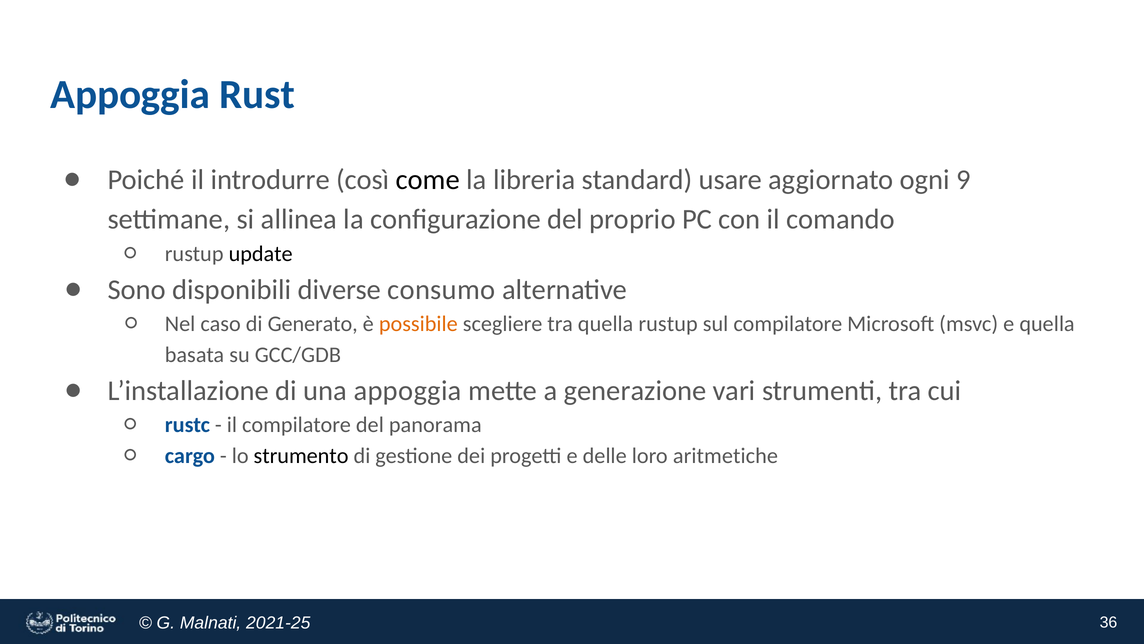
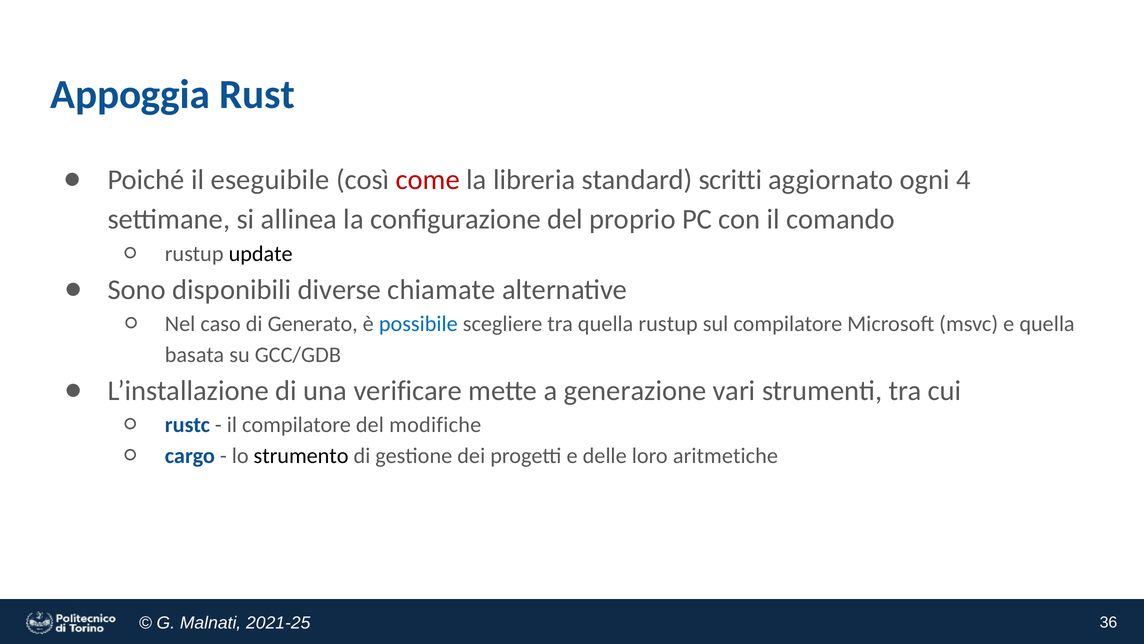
introdurre: introdurre -> eseguibile
come colour: black -> red
usare: usare -> scritti
9: 9 -> 4
consumo: consumo -> chiamate
possibile colour: orange -> blue
una appoggia: appoggia -> verificare
panorama: panorama -> modifiche
